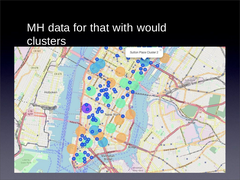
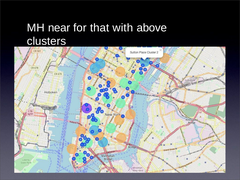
data: data -> near
would: would -> above
